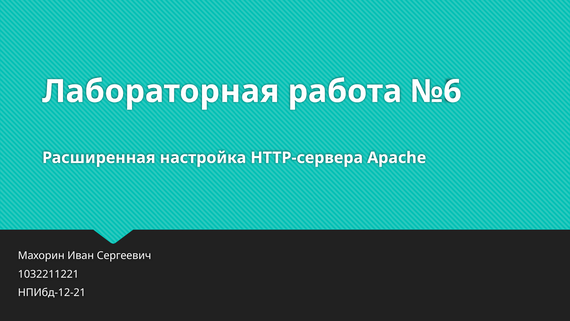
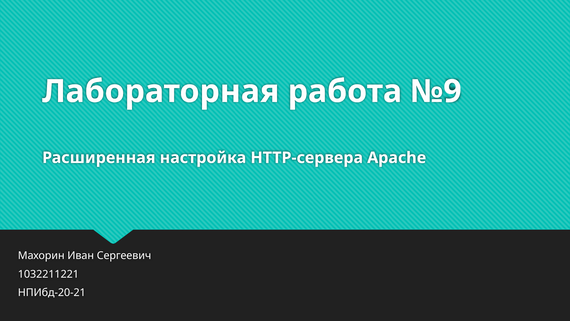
№6: №6 -> №9
НПИбд-12-21: НПИбд-12-21 -> НПИбд-20-21
